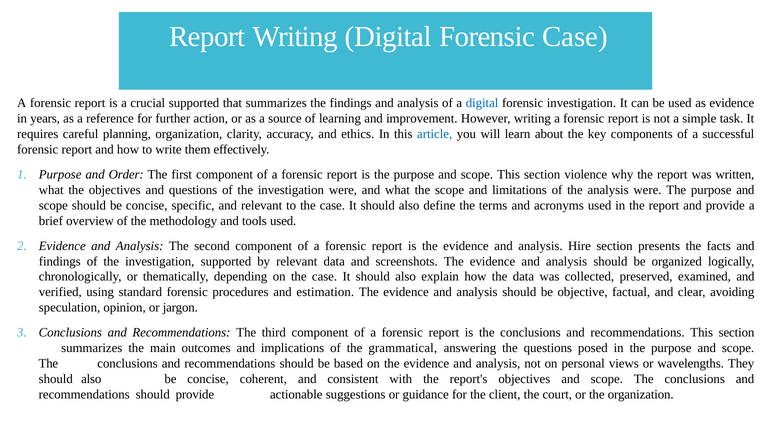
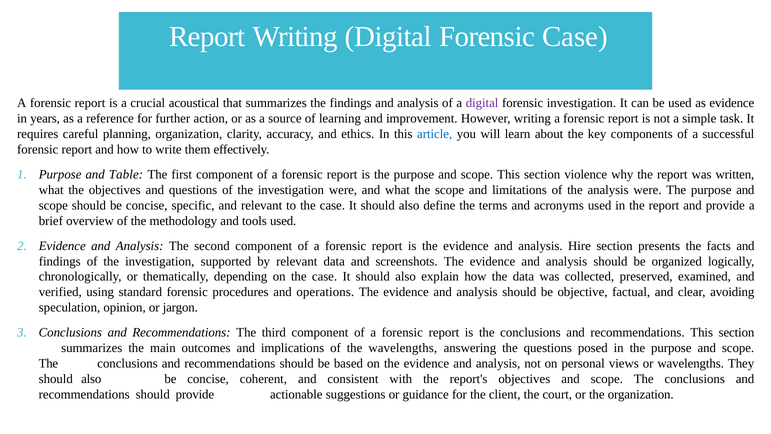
crucial supported: supported -> acoustical
digital at (482, 103) colour: blue -> purple
Order: Order -> Table
estimation: estimation -> operations
the grammatical: grammatical -> wavelengths
